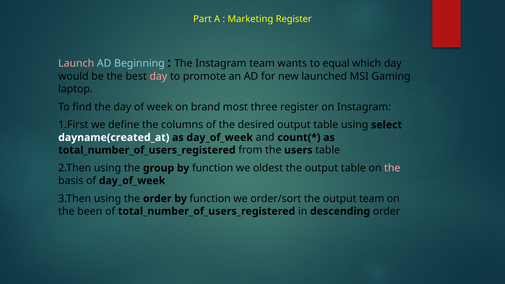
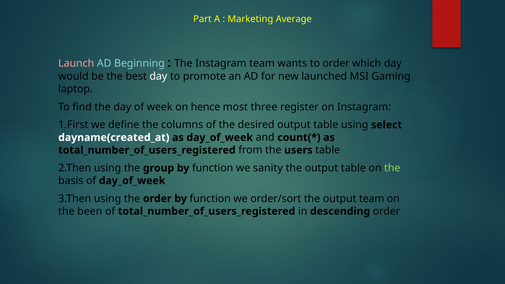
Marketing Register: Register -> Average
to equal: equal -> order
day at (158, 76) colour: pink -> white
brand: brand -> hence
oldest: oldest -> sanity
the at (392, 168) colour: pink -> light green
